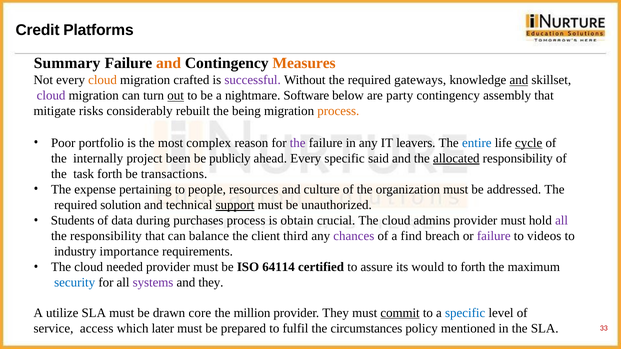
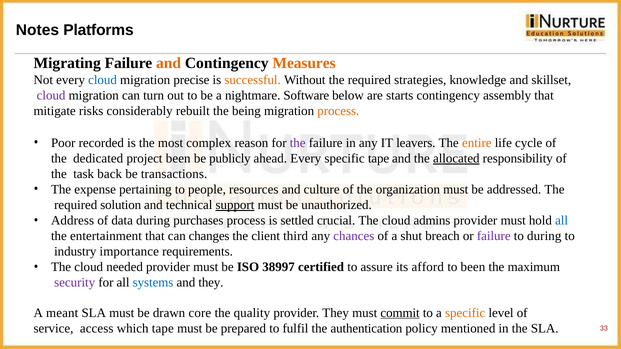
Credit: Credit -> Notes
Summary: Summary -> Migrating
cloud at (103, 80) colour: orange -> blue
crafted: crafted -> precise
successful colour: purple -> orange
gateways: gateways -> strategies
and at (519, 80) underline: present -> none
out underline: present -> none
party: party -> starts
portfolio: portfolio -> recorded
entire colour: blue -> orange
cycle underline: present -> none
internally: internally -> dedicated
specific said: said -> tape
task forth: forth -> back
Students: Students -> Address
obtain: obtain -> settled
all at (562, 221) colour: purple -> blue
the responsibility: responsibility -> entertainment
balance: balance -> changes
find: find -> shut
to videos: videos -> during
64114: 64114 -> 38997
would: would -> afford
to forth: forth -> been
security colour: blue -> purple
systems colour: purple -> blue
utilize: utilize -> meant
million: million -> quality
specific at (465, 313) colour: blue -> orange
which later: later -> tape
circumstances: circumstances -> authentication
